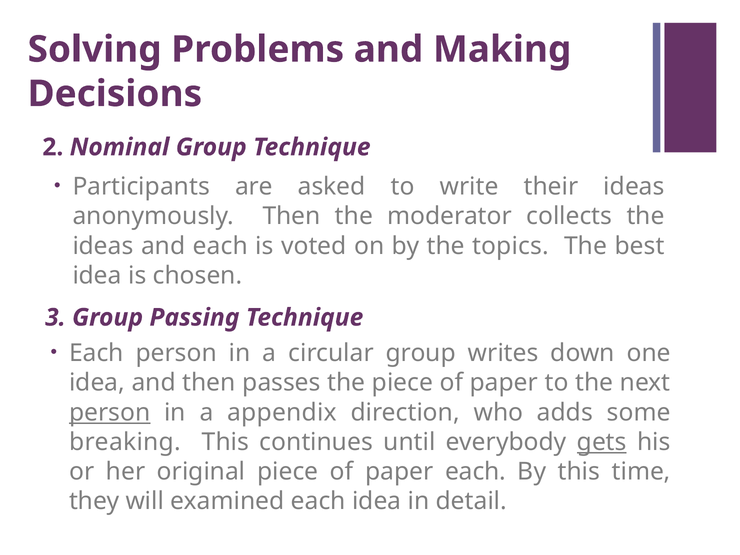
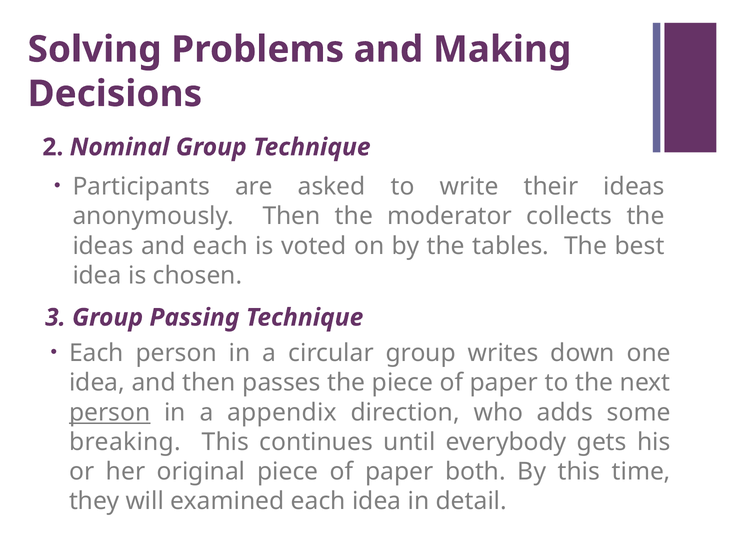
topics: topics -> tables
gets underline: present -> none
paper each: each -> both
